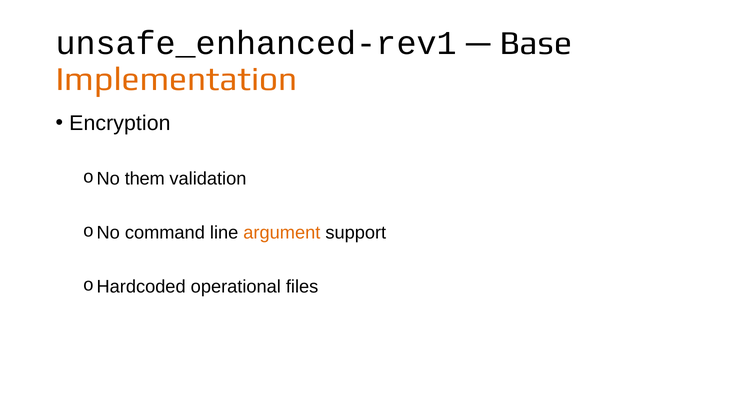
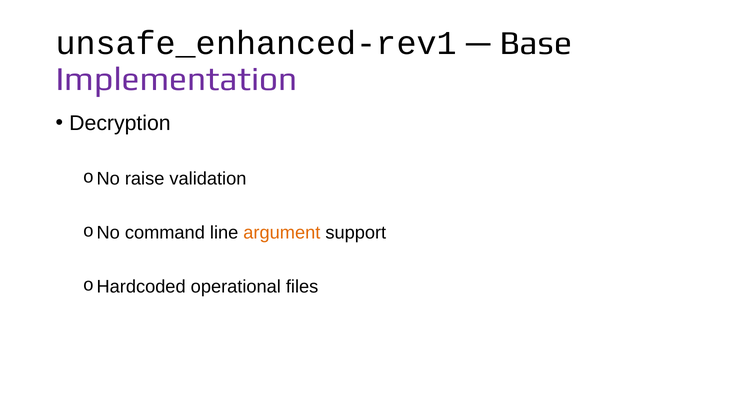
Implementation colour: orange -> purple
Encryption: Encryption -> Decryption
them: them -> raise
